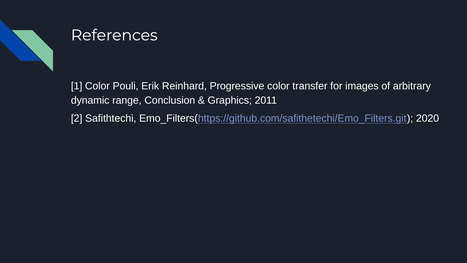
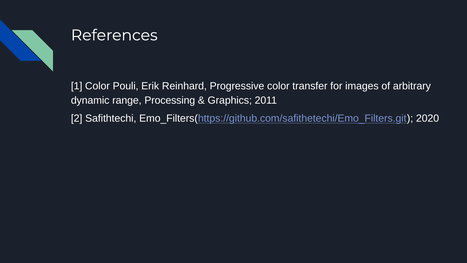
Conclusion: Conclusion -> Processing
